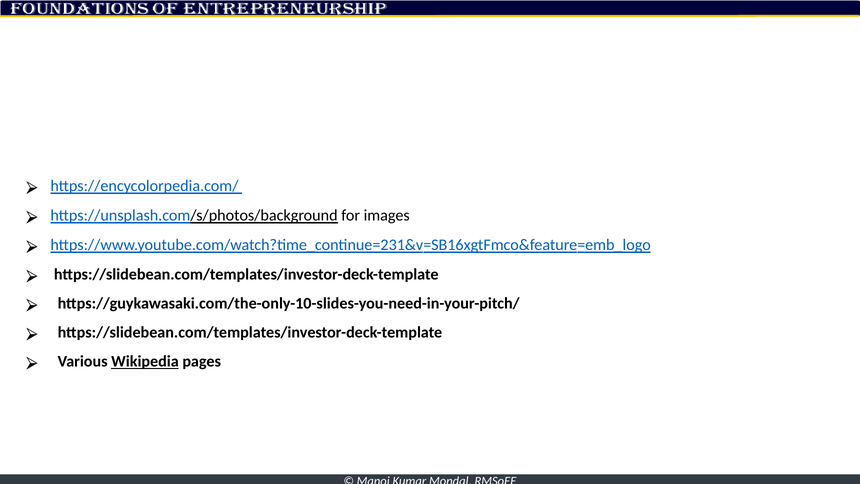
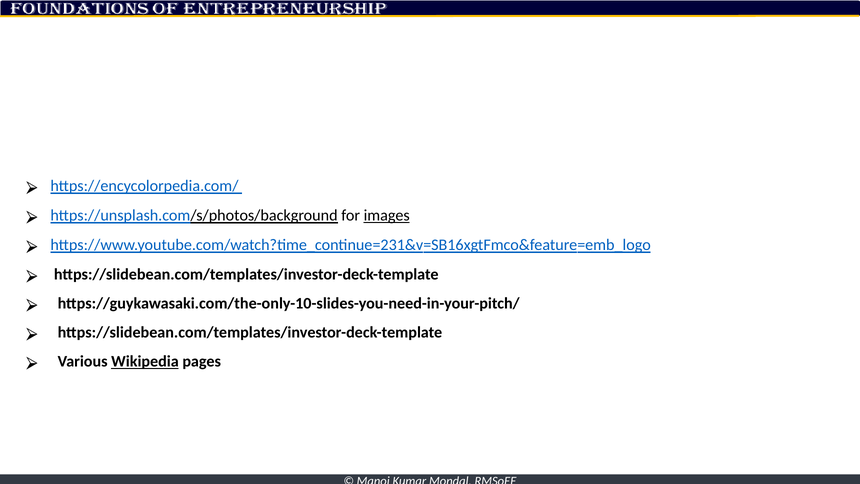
images underline: none -> present
